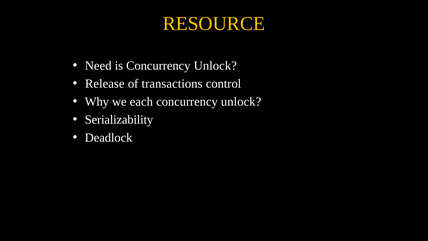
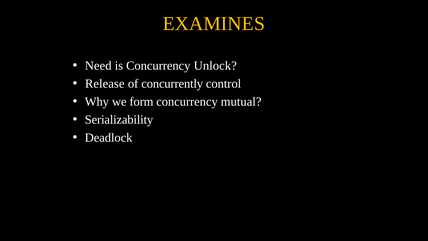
RESOURCE: RESOURCE -> EXAMINES
transactions: transactions -> concurrently
each: each -> form
unlock at (241, 102): unlock -> mutual
